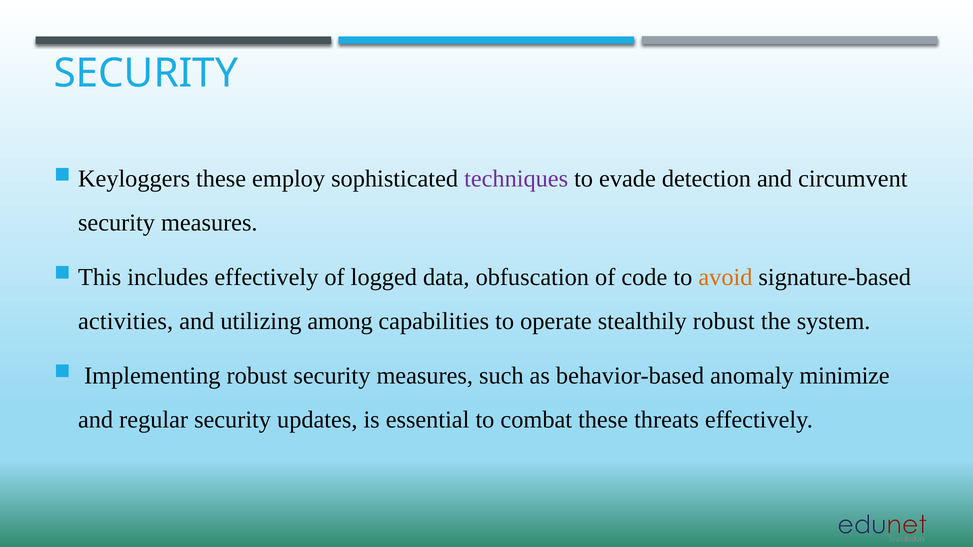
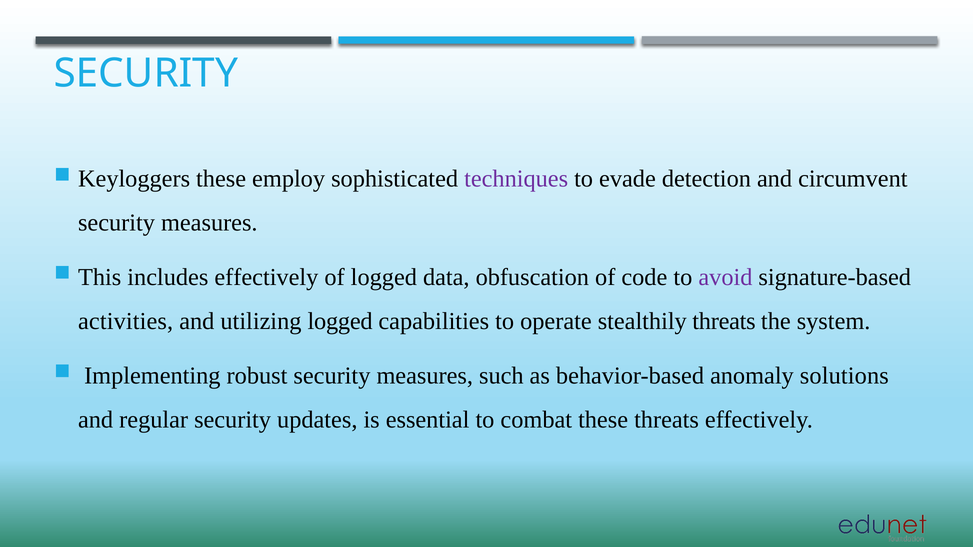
avoid colour: orange -> purple
utilizing among: among -> logged
stealthily robust: robust -> threats
minimize: minimize -> solutions
